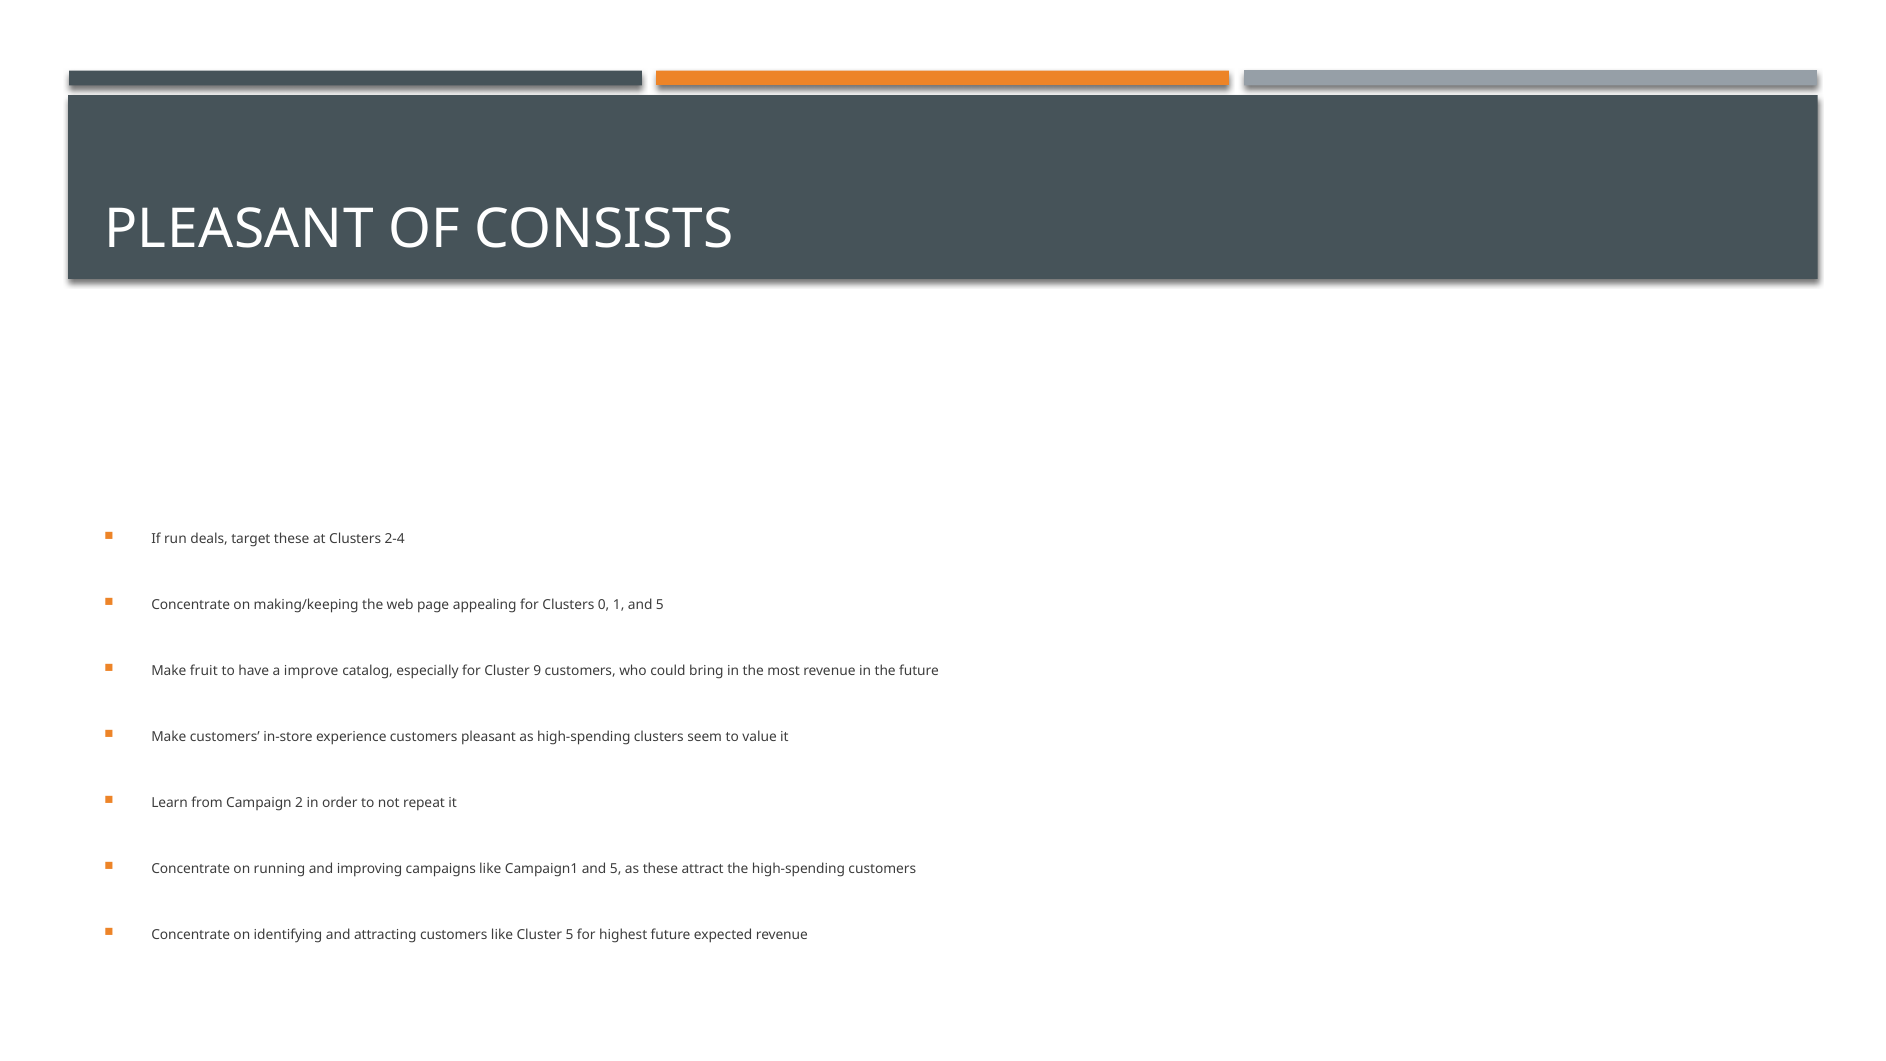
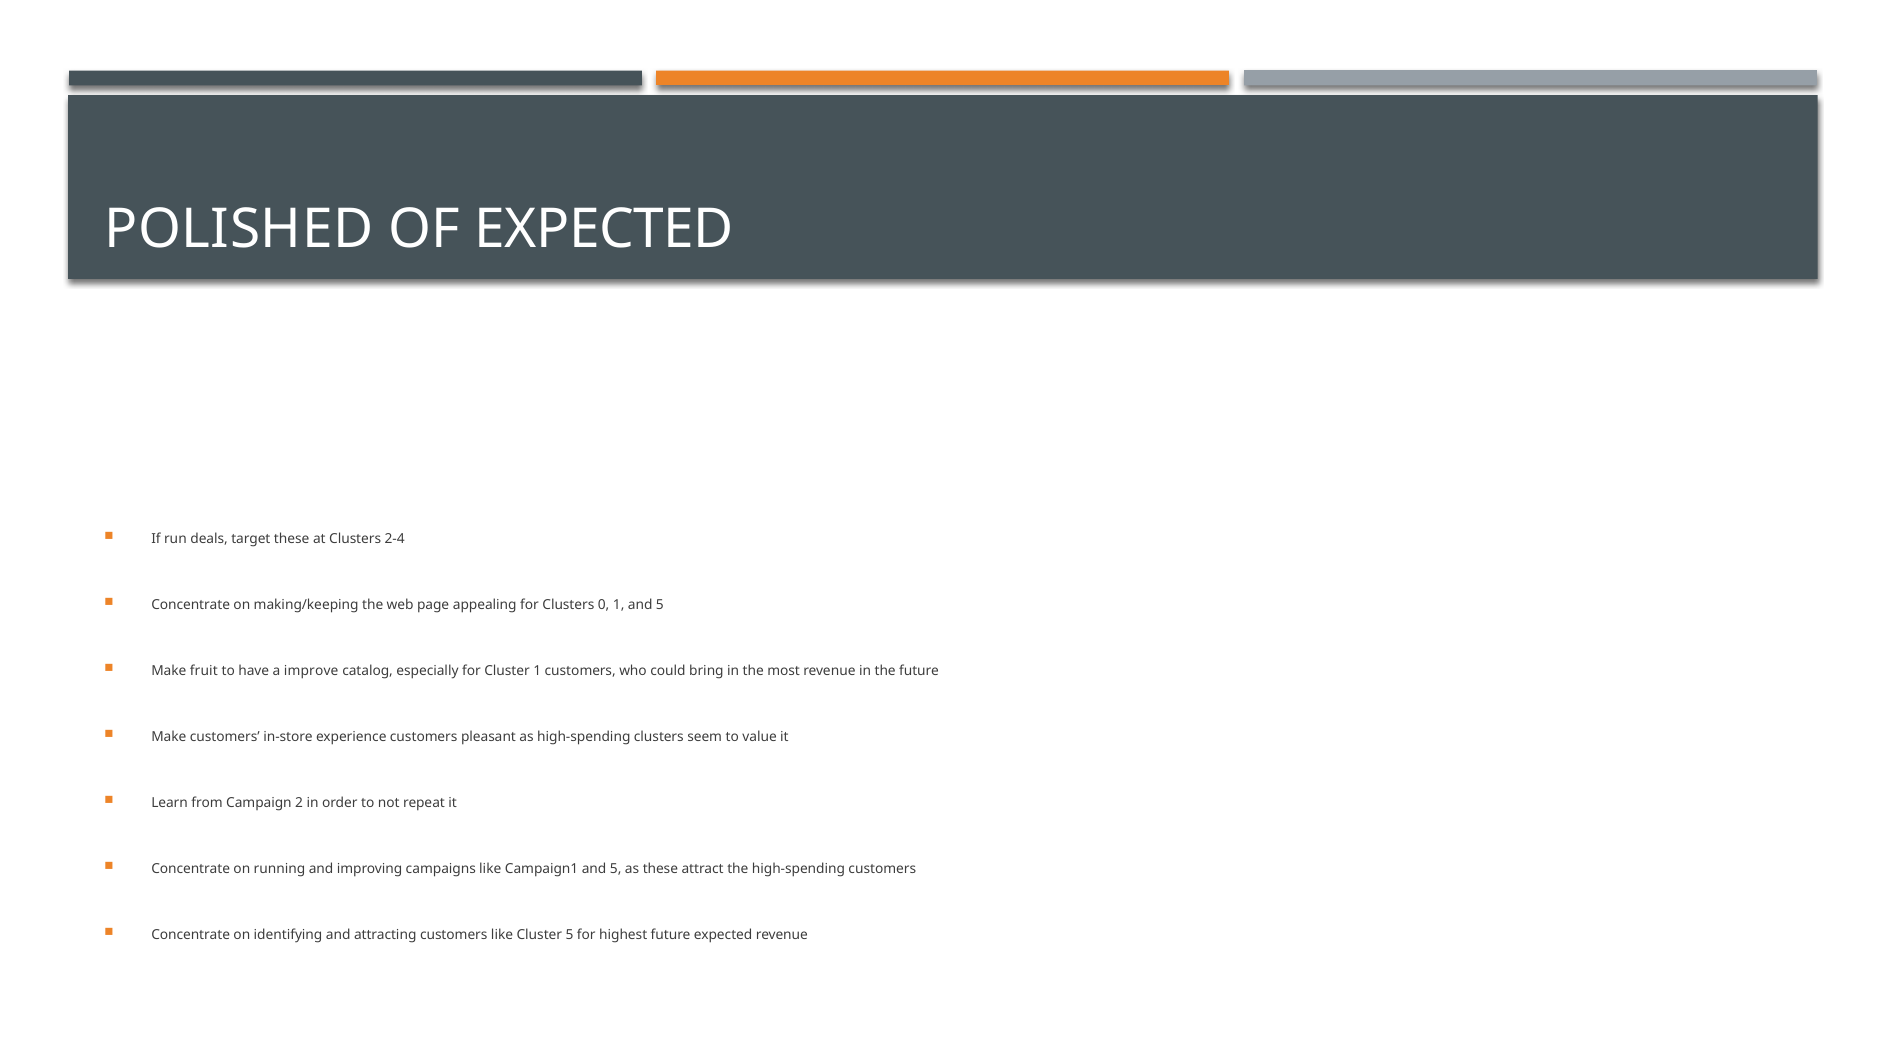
PLEASANT at (239, 229): PLEASANT -> POLISHED
OF CONSISTS: CONSISTS -> EXPECTED
Cluster 9: 9 -> 1
